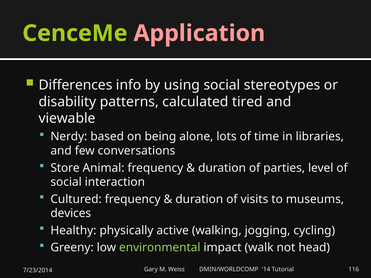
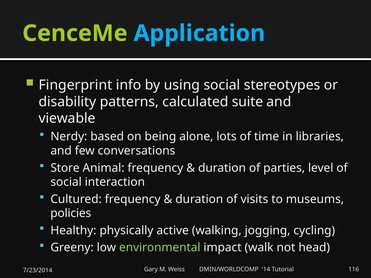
Application colour: pink -> light blue
Differences: Differences -> Fingerprint
tired: tired -> suite
devices: devices -> policies
